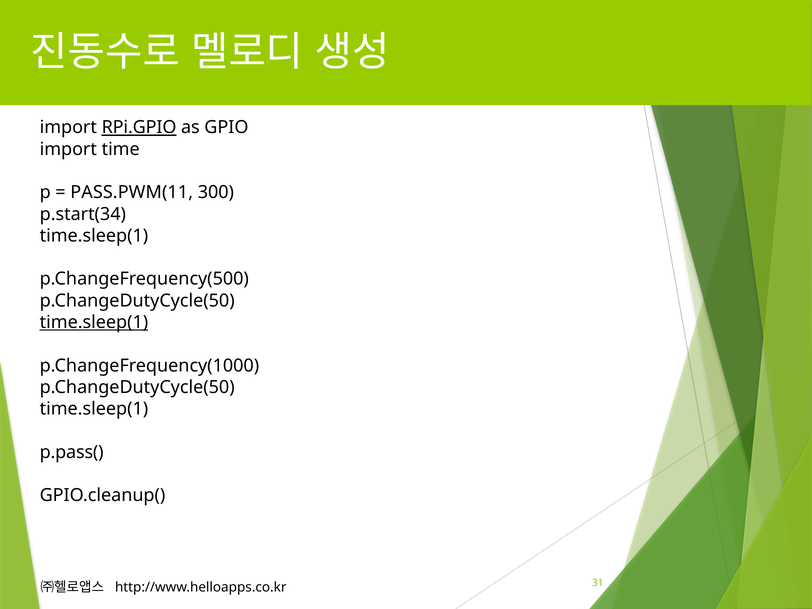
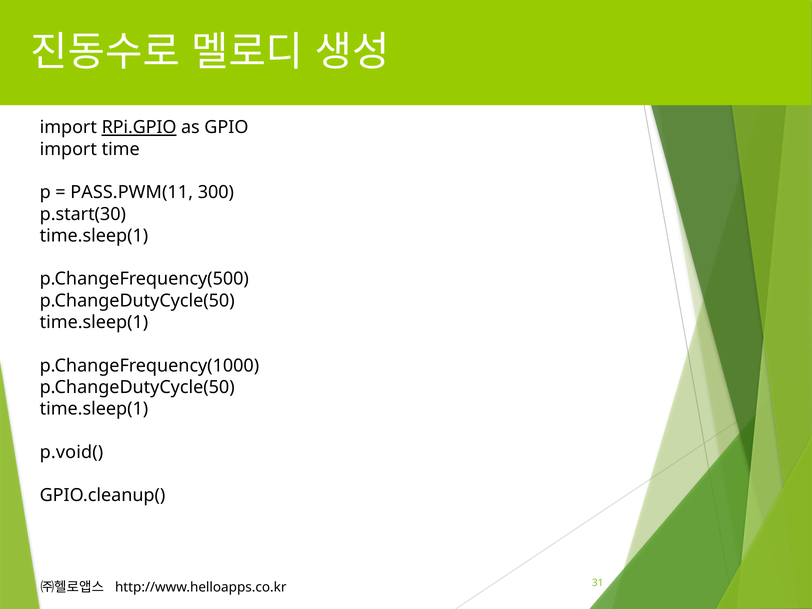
p.start(34: p.start(34 -> p.start(30
time.sleep(1 at (94, 322) underline: present -> none
p.pass(: p.pass( -> p.void(
